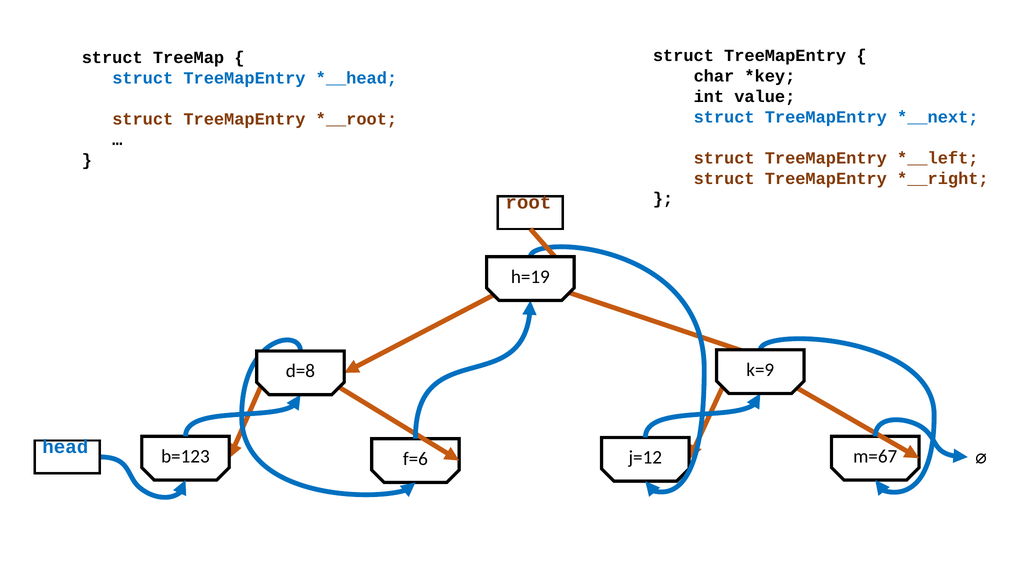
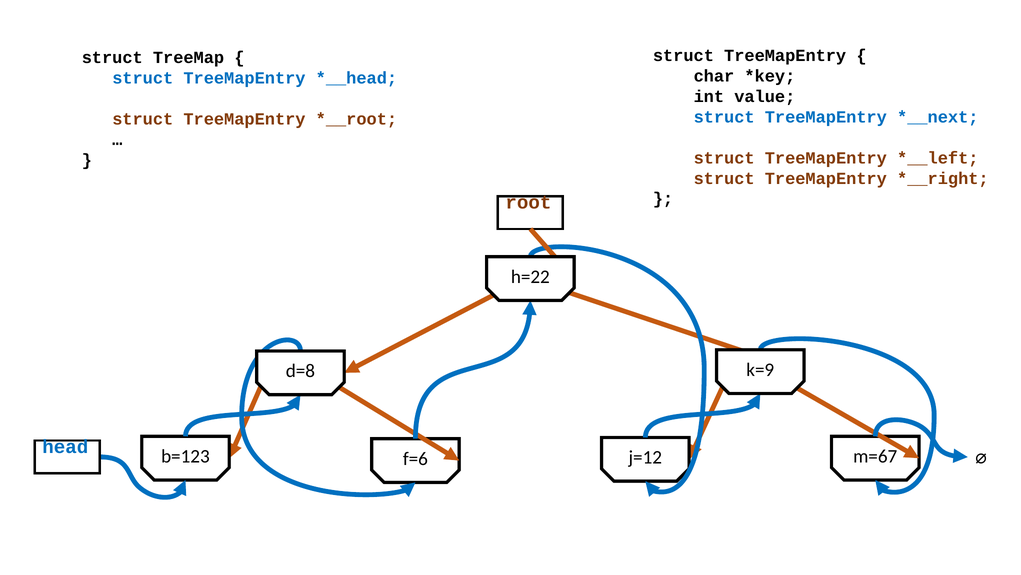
h=19: h=19 -> h=22
